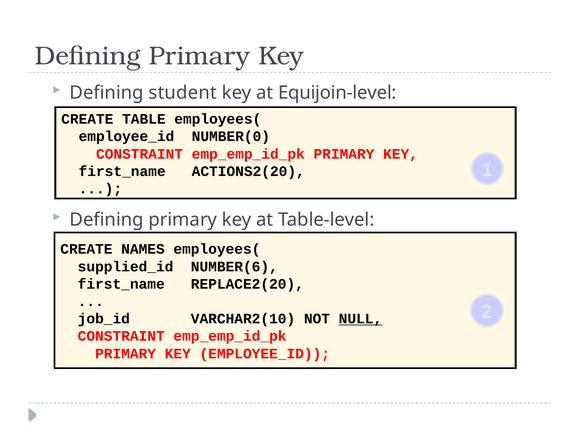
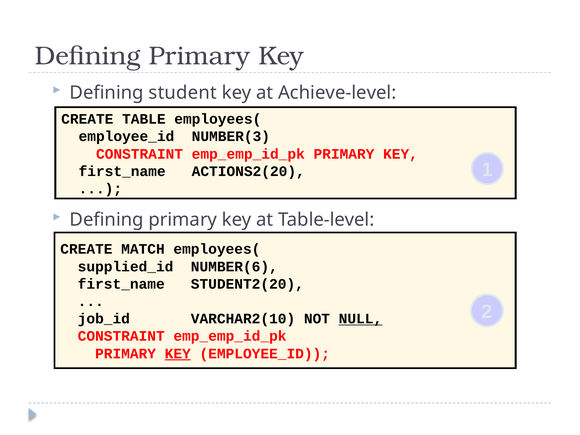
Equijoin-level: Equijoin-level -> Achieve-level
NUMBER(0: NUMBER(0 -> NUMBER(3
NAMES: NAMES -> MATCH
REPLACE2(20: REPLACE2(20 -> STUDENT2(20
KEY at (178, 354) underline: none -> present
